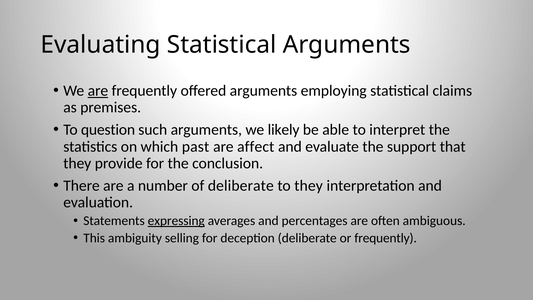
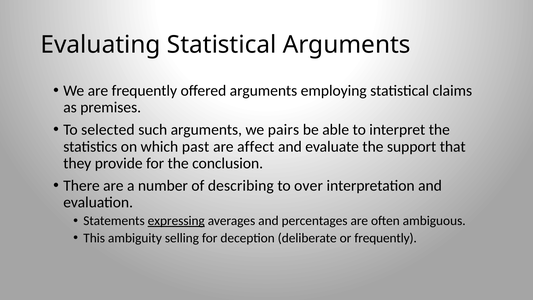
are at (98, 91) underline: present -> none
question: question -> selected
likely: likely -> pairs
of deliberate: deliberate -> describing
to they: they -> over
